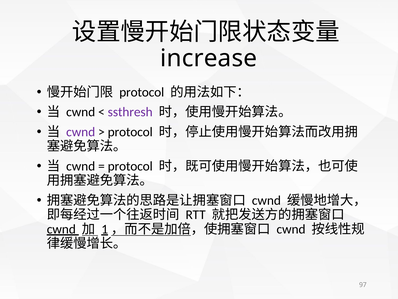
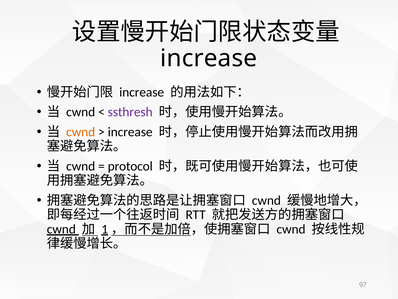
protocol at (142, 92): protocol -> increase
cwnd at (81, 132) colour: purple -> orange
protocol at (130, 132): protocol -> increase
